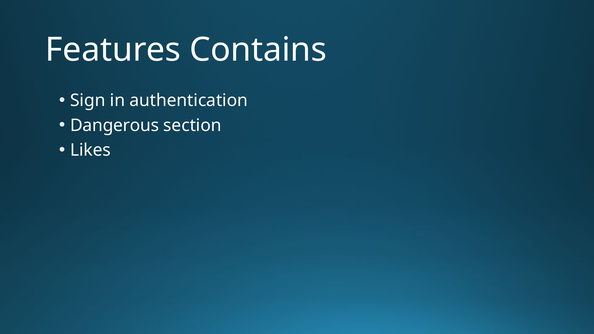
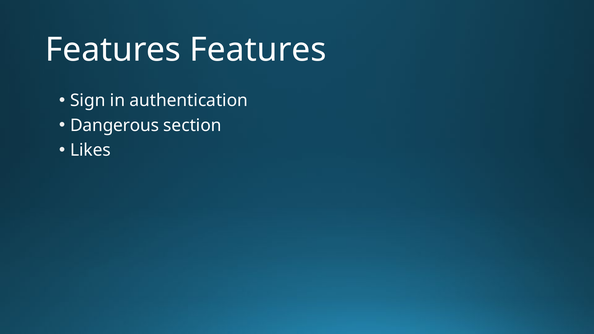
Features Contains: Contains -> Features
